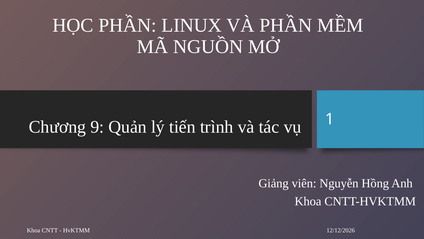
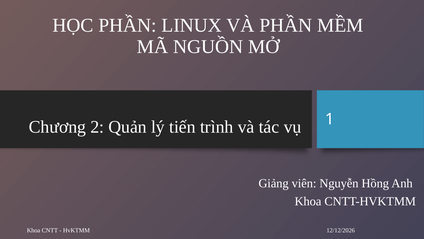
9: 9 -> 2
